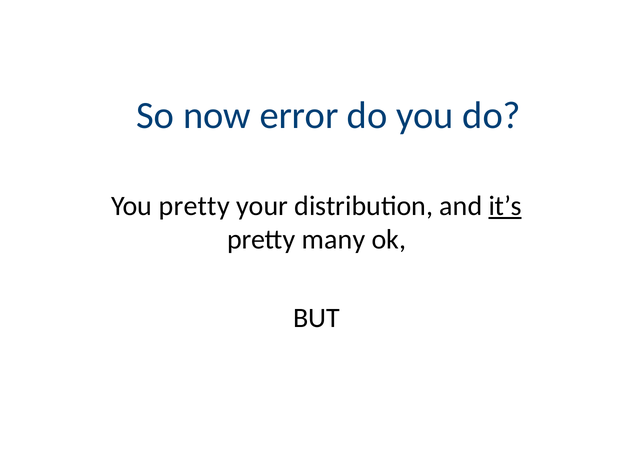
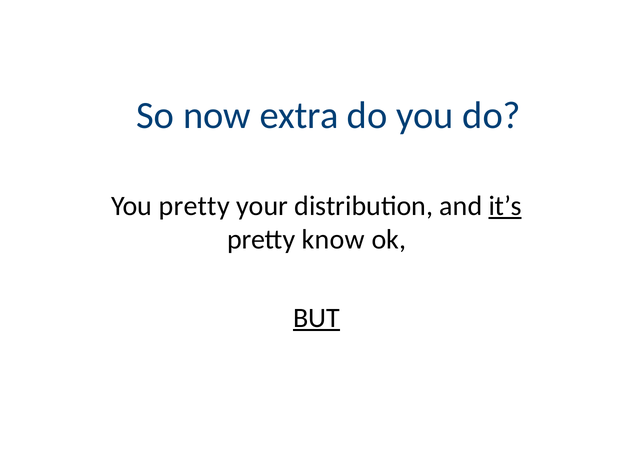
error: error -> extra
many: many -> know
BUT underline: none -> present
